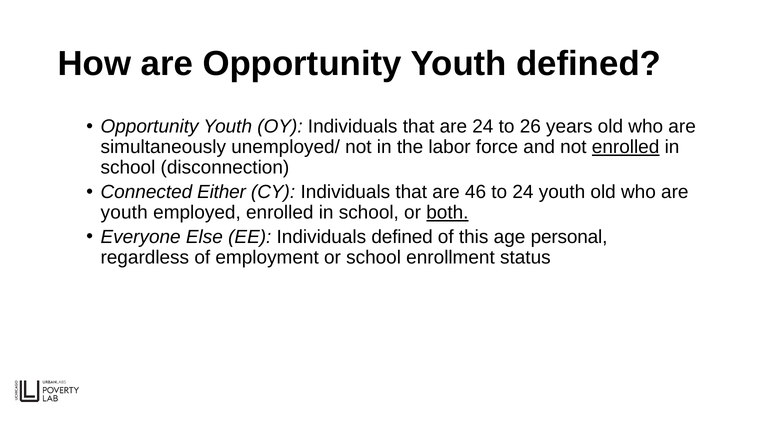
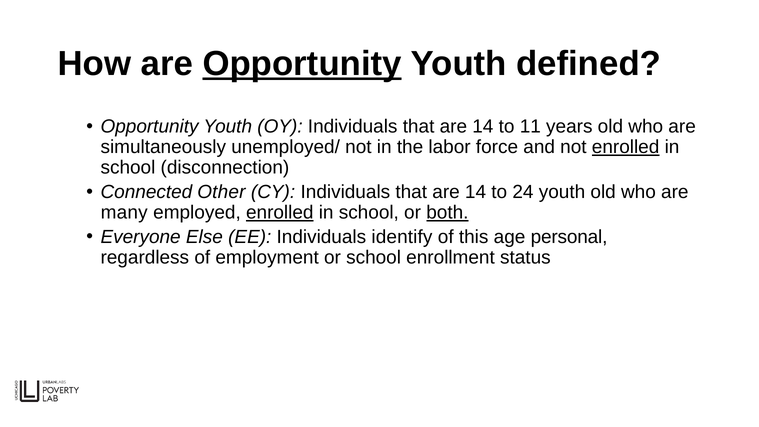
Opportunity at (302, 64) underline: none -> present
24 at (483, 127): 24 -> 14
26: 26 -> 11
Either: Either -> Other
46 at (476, 192): 46 -> 14
youth at (124, 213): youth -> many
enrolled at (280, 213) underline: none -> present
Individuals defined: defined -> identify
